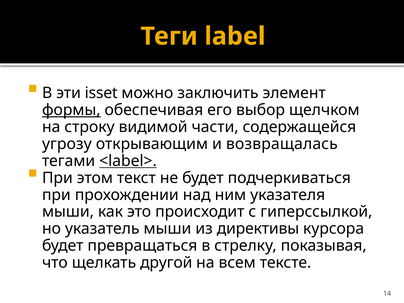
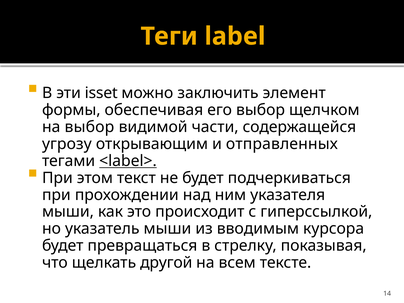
формы underline: present -> none
на строку: строку -> выбор
возвращалась: возвращалась -> отправленных
директивы: директивы -> вводимым
